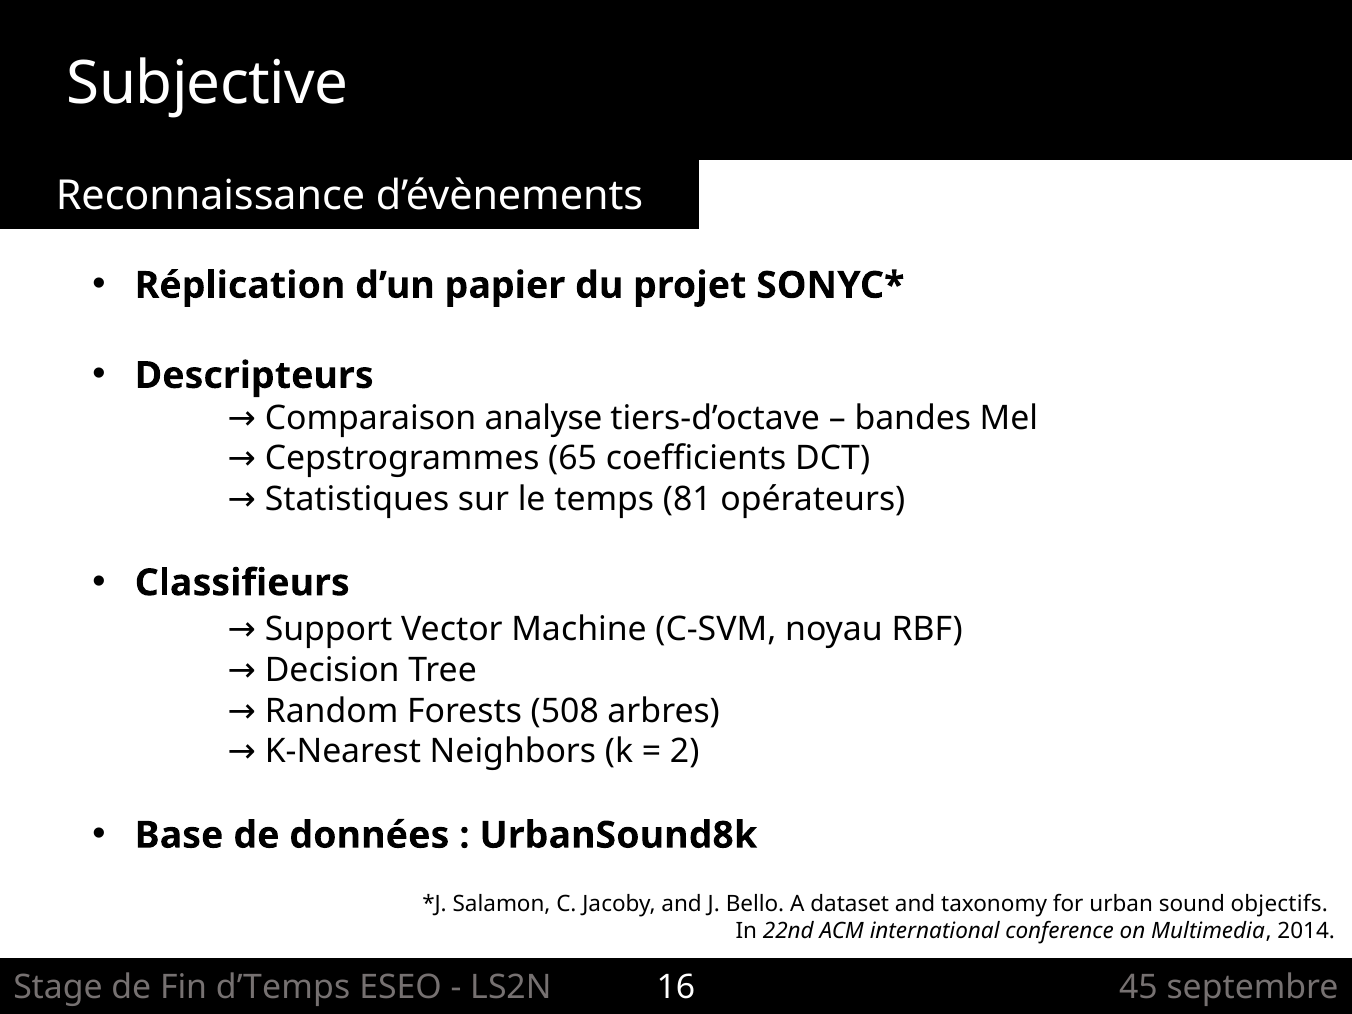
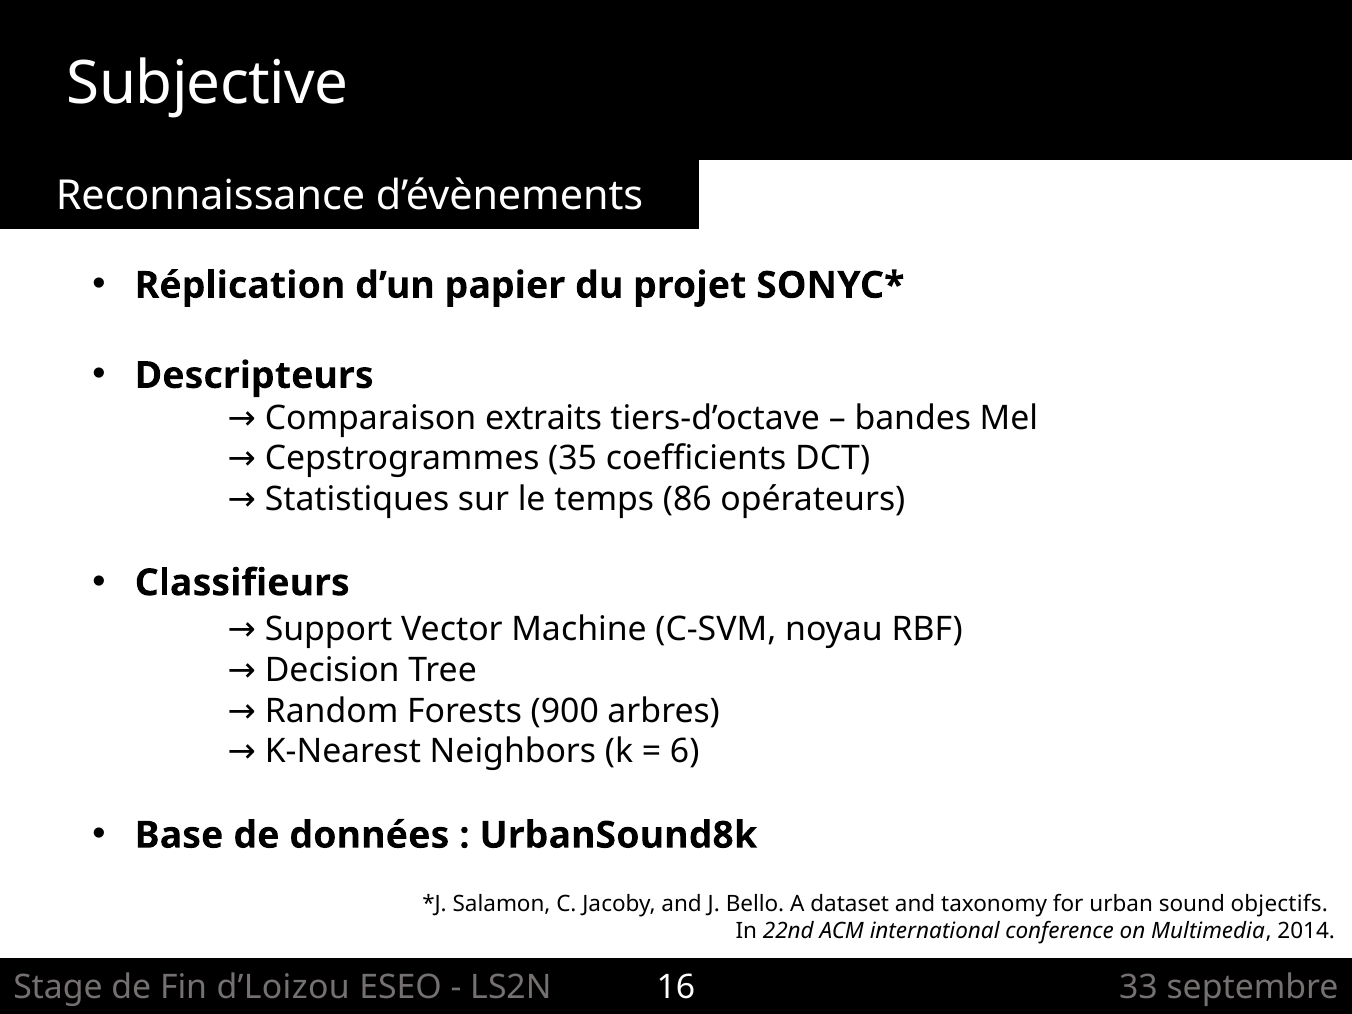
analyse: analyse -> extraits
65: 65 -> 35
81: 81 -> 86
508: 508 -> 900
2: 2 -> 6
d’Temps: d’Temps -> d’Loizou
45: 45 -> 33
